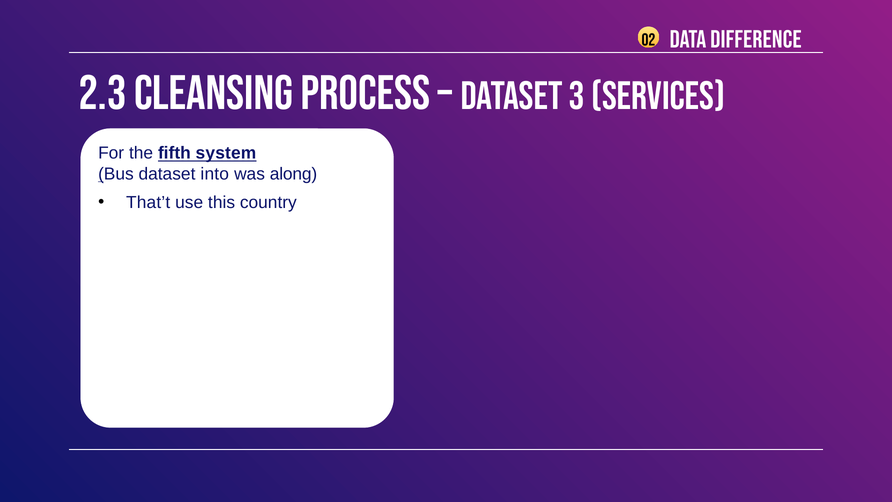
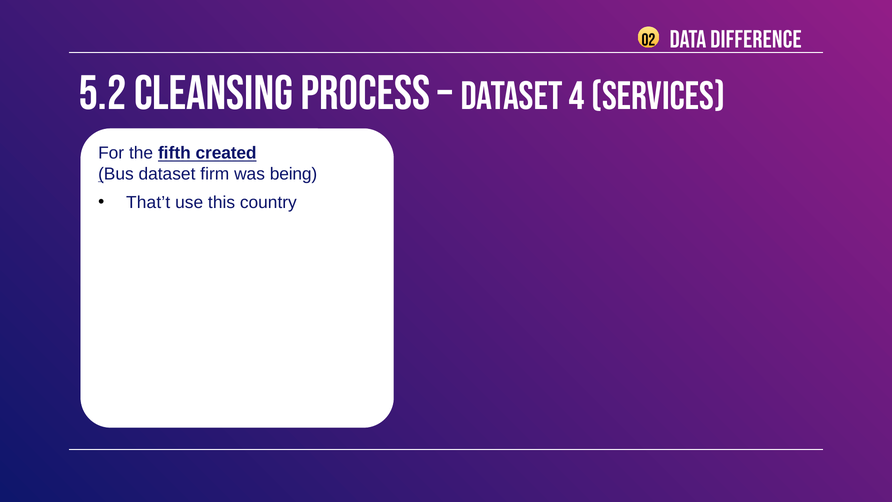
2.3: 2.3 -> 5.2
3: 3 -> 4
system: system -> created
into: into -> firm
along: along -> being
